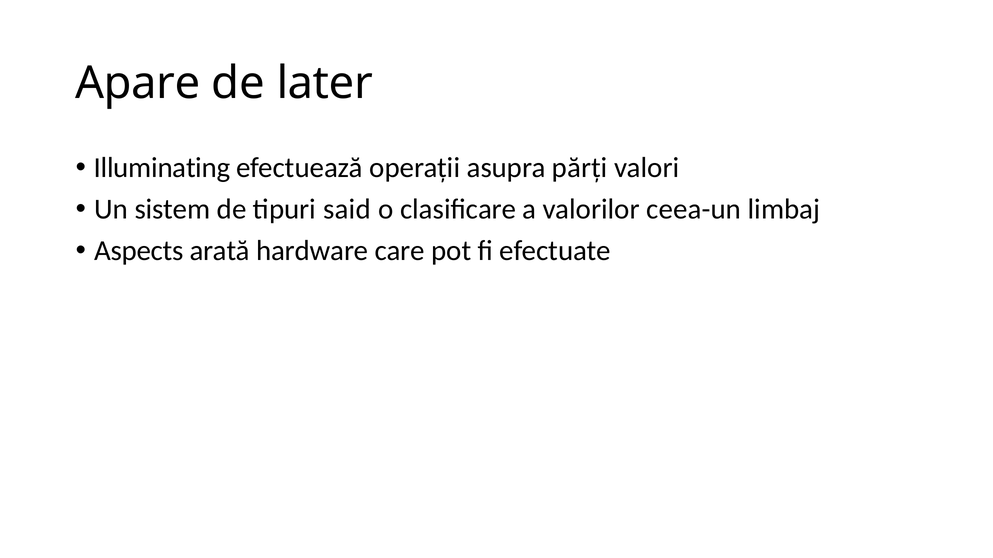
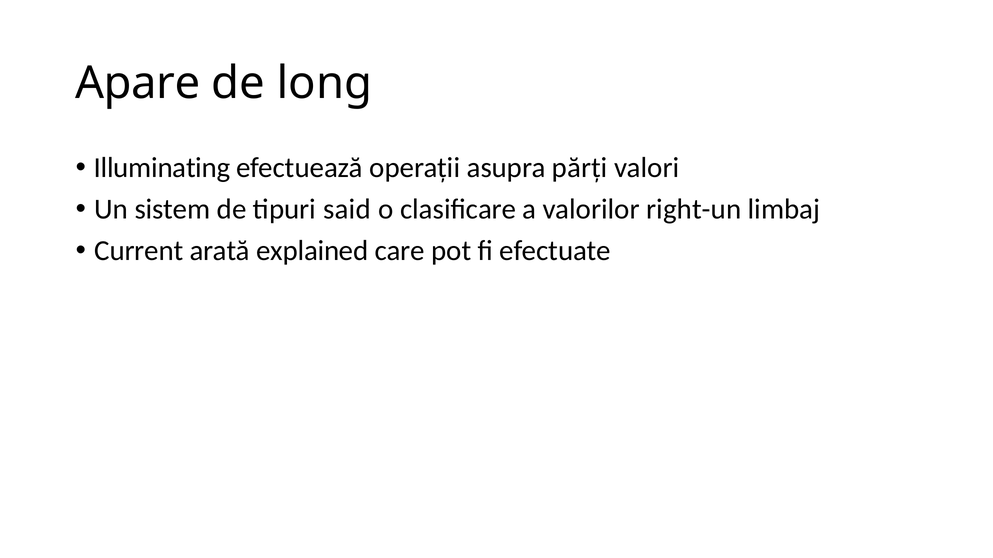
later: later -> long
ceea-un: ceea-un -> right-un
Aspects: Aspects -> Current
hardware: hardware -> explained
